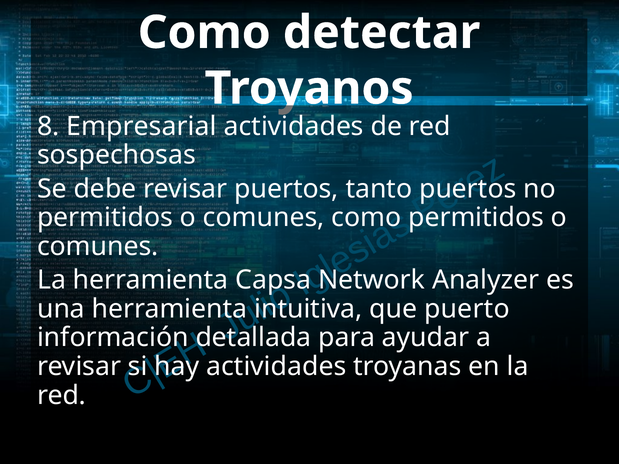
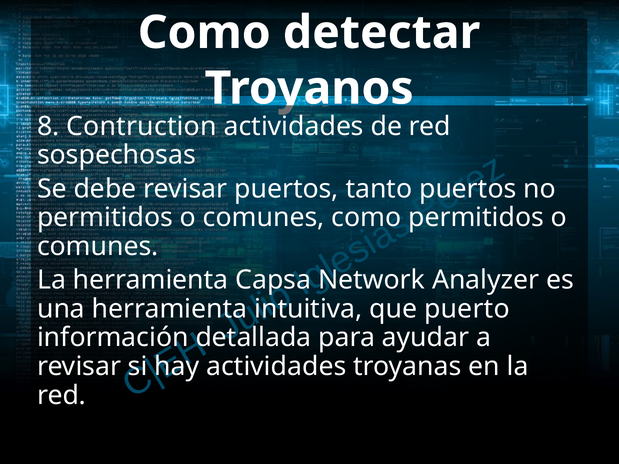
Empresarial: Empresarial -> Contruction
